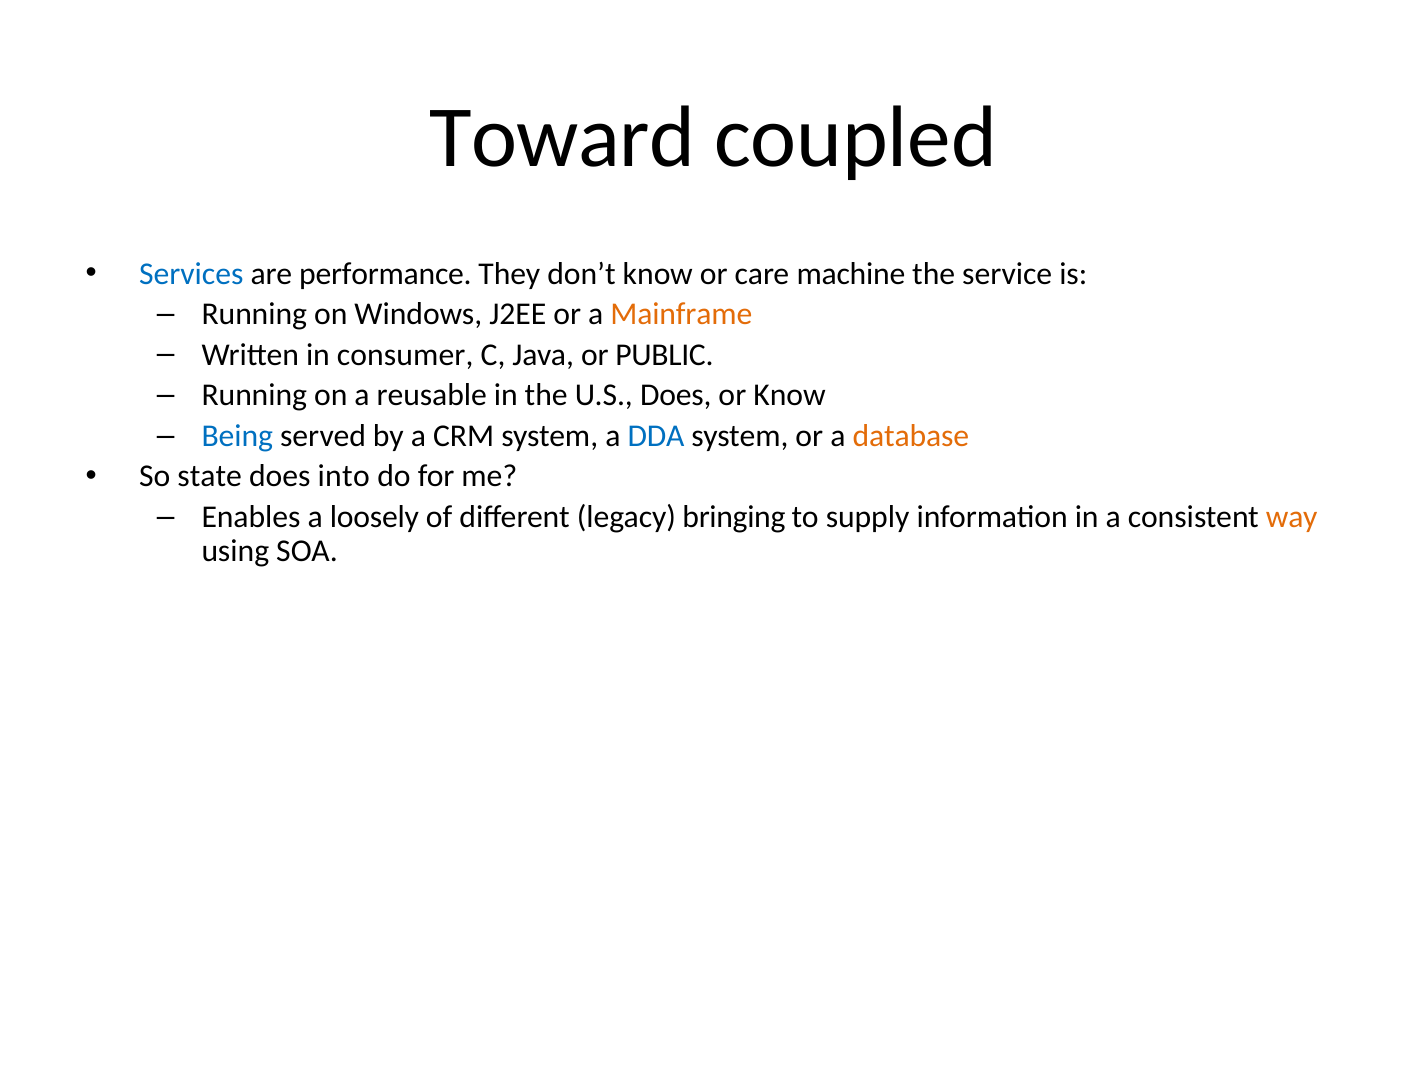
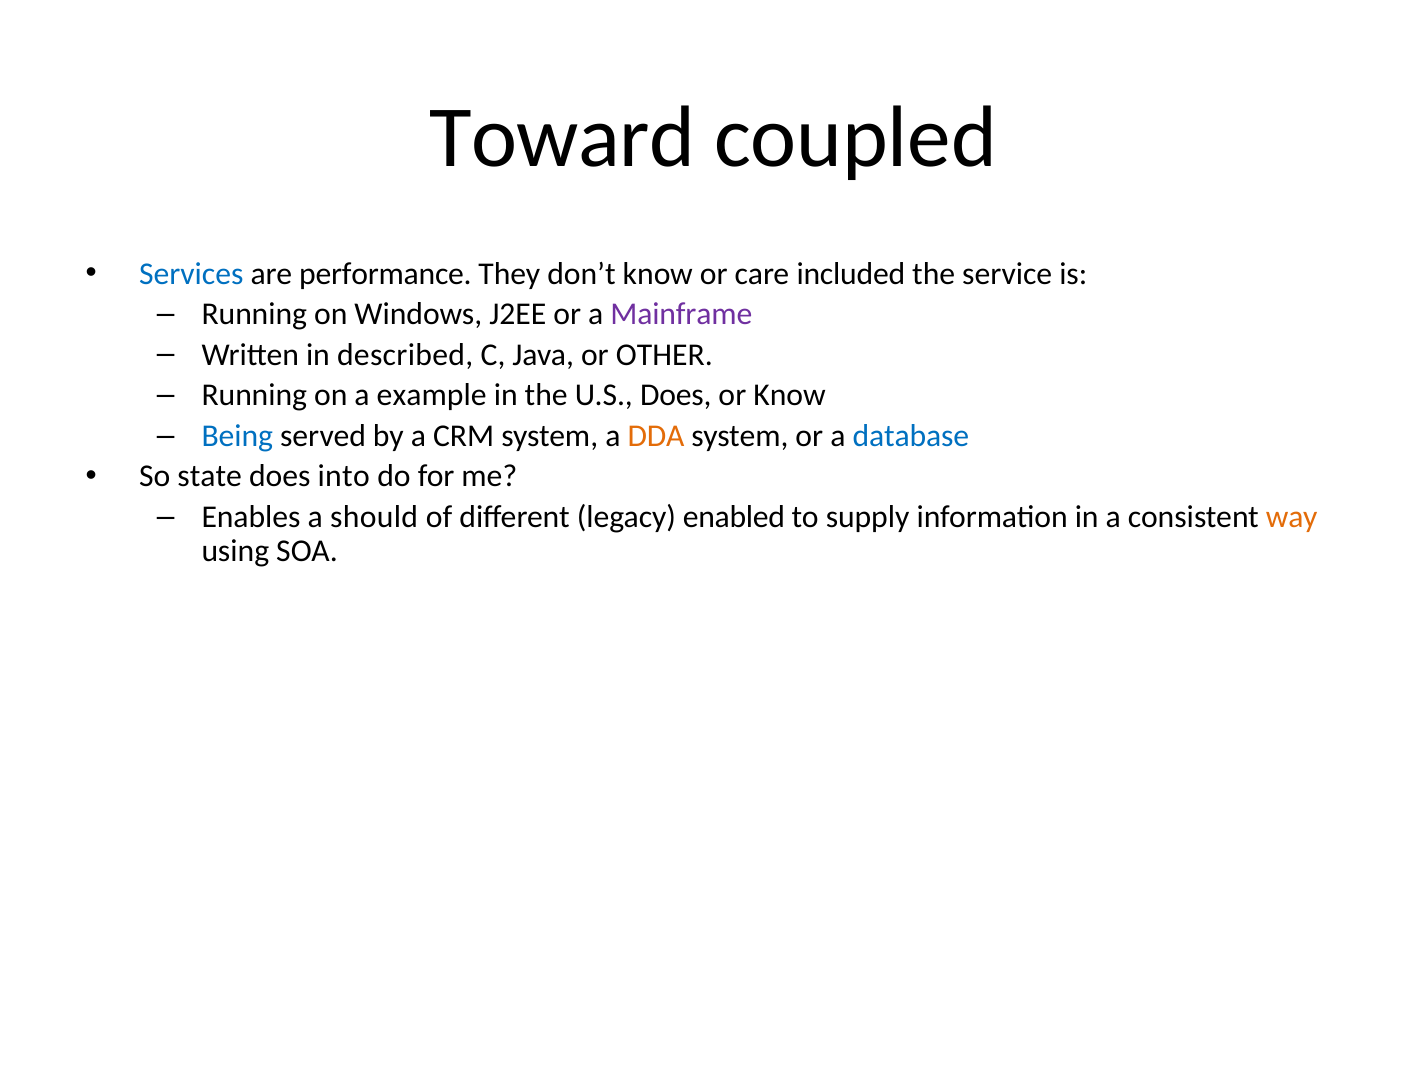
machine: machine -> included
Mainframe colour: orange -> purple
consumer: consumer -> described
PUBLIC: PUBLIC -> OTHER
reusable: reusable -> example
DDA colour: blue -> orange
database colour: orange -> blue
loosely: loosely -> should
bringing: bringing -> enabled
